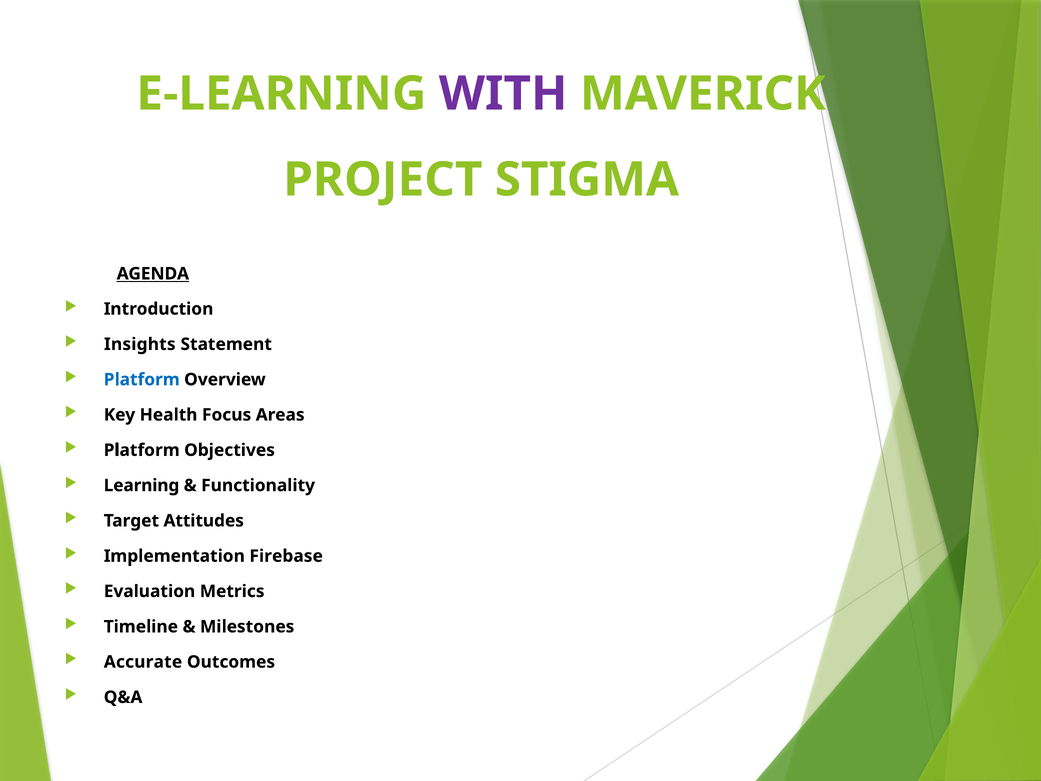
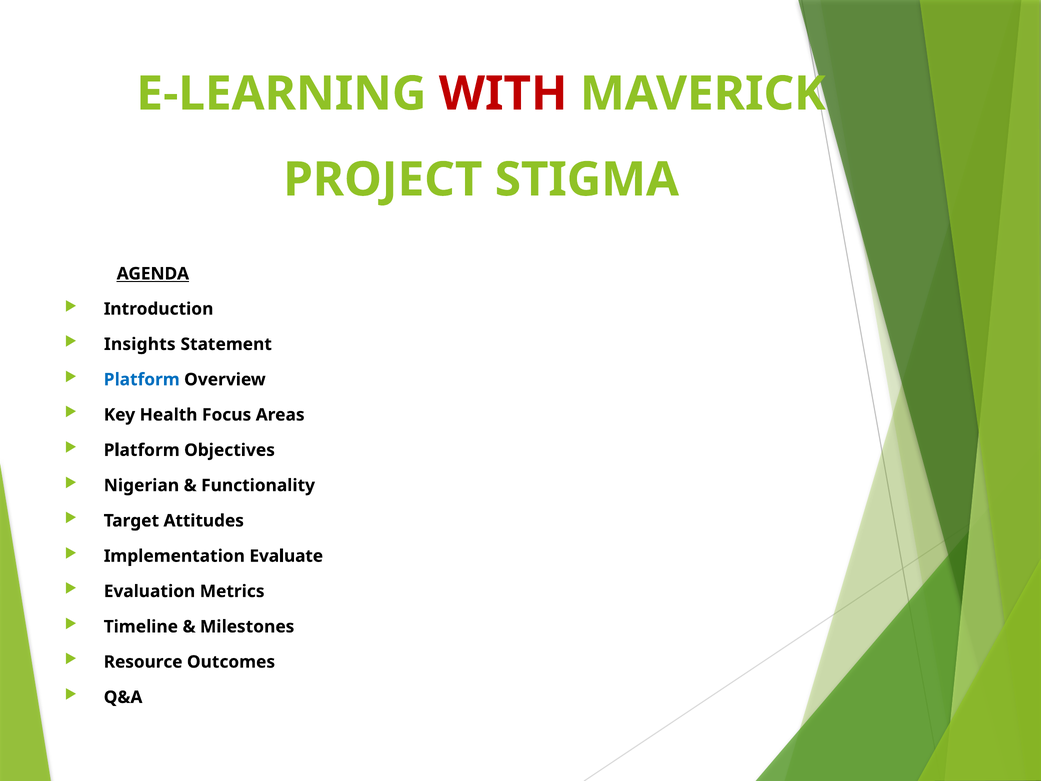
WITH colour: purple -> red
Learning: Learning -> Nigerian
Firebase: Firebase -> Evaluate
Accurate: Accurate -> Resource
